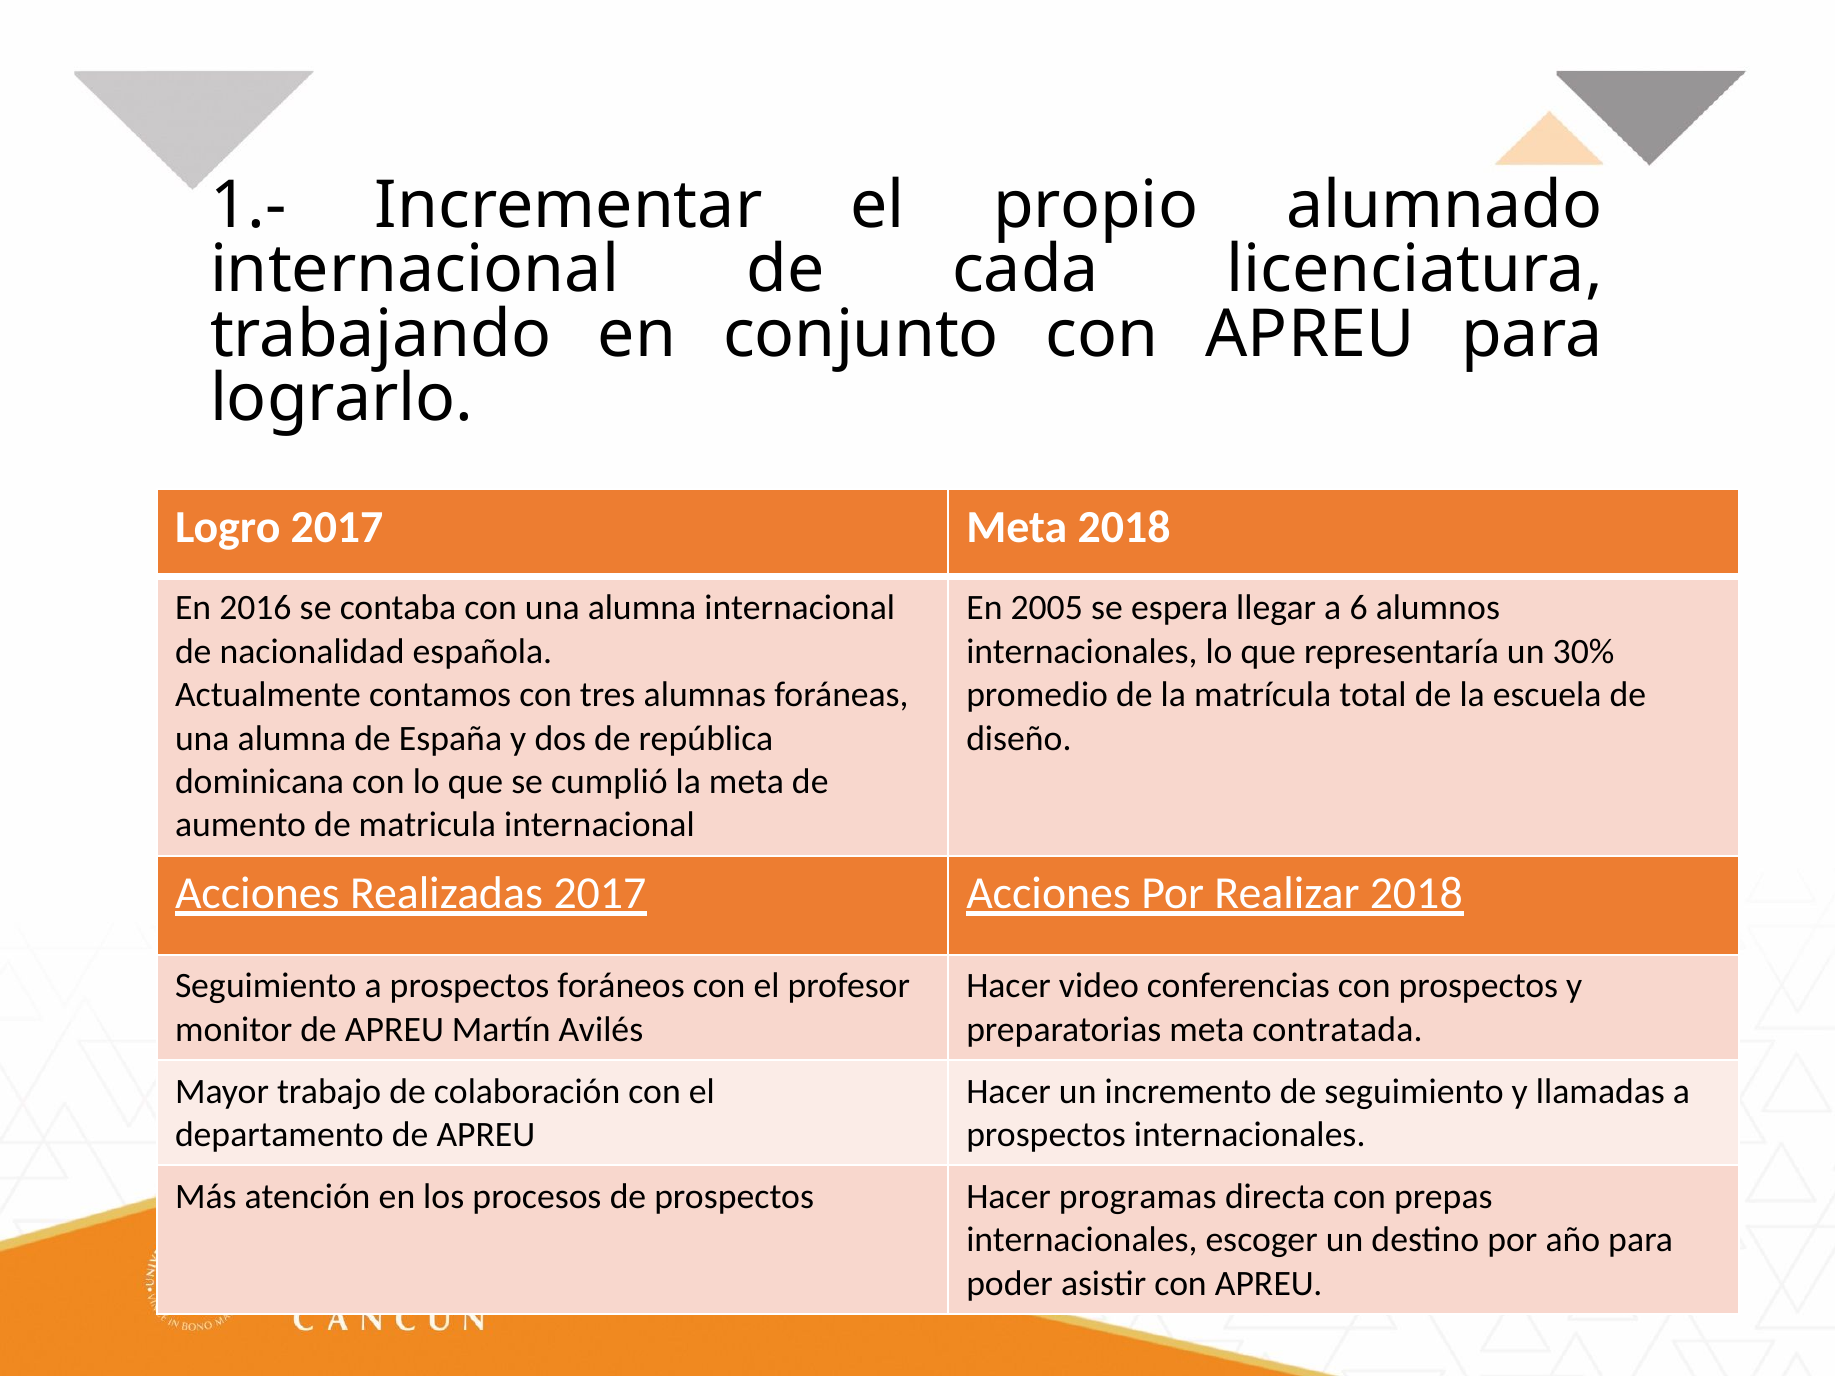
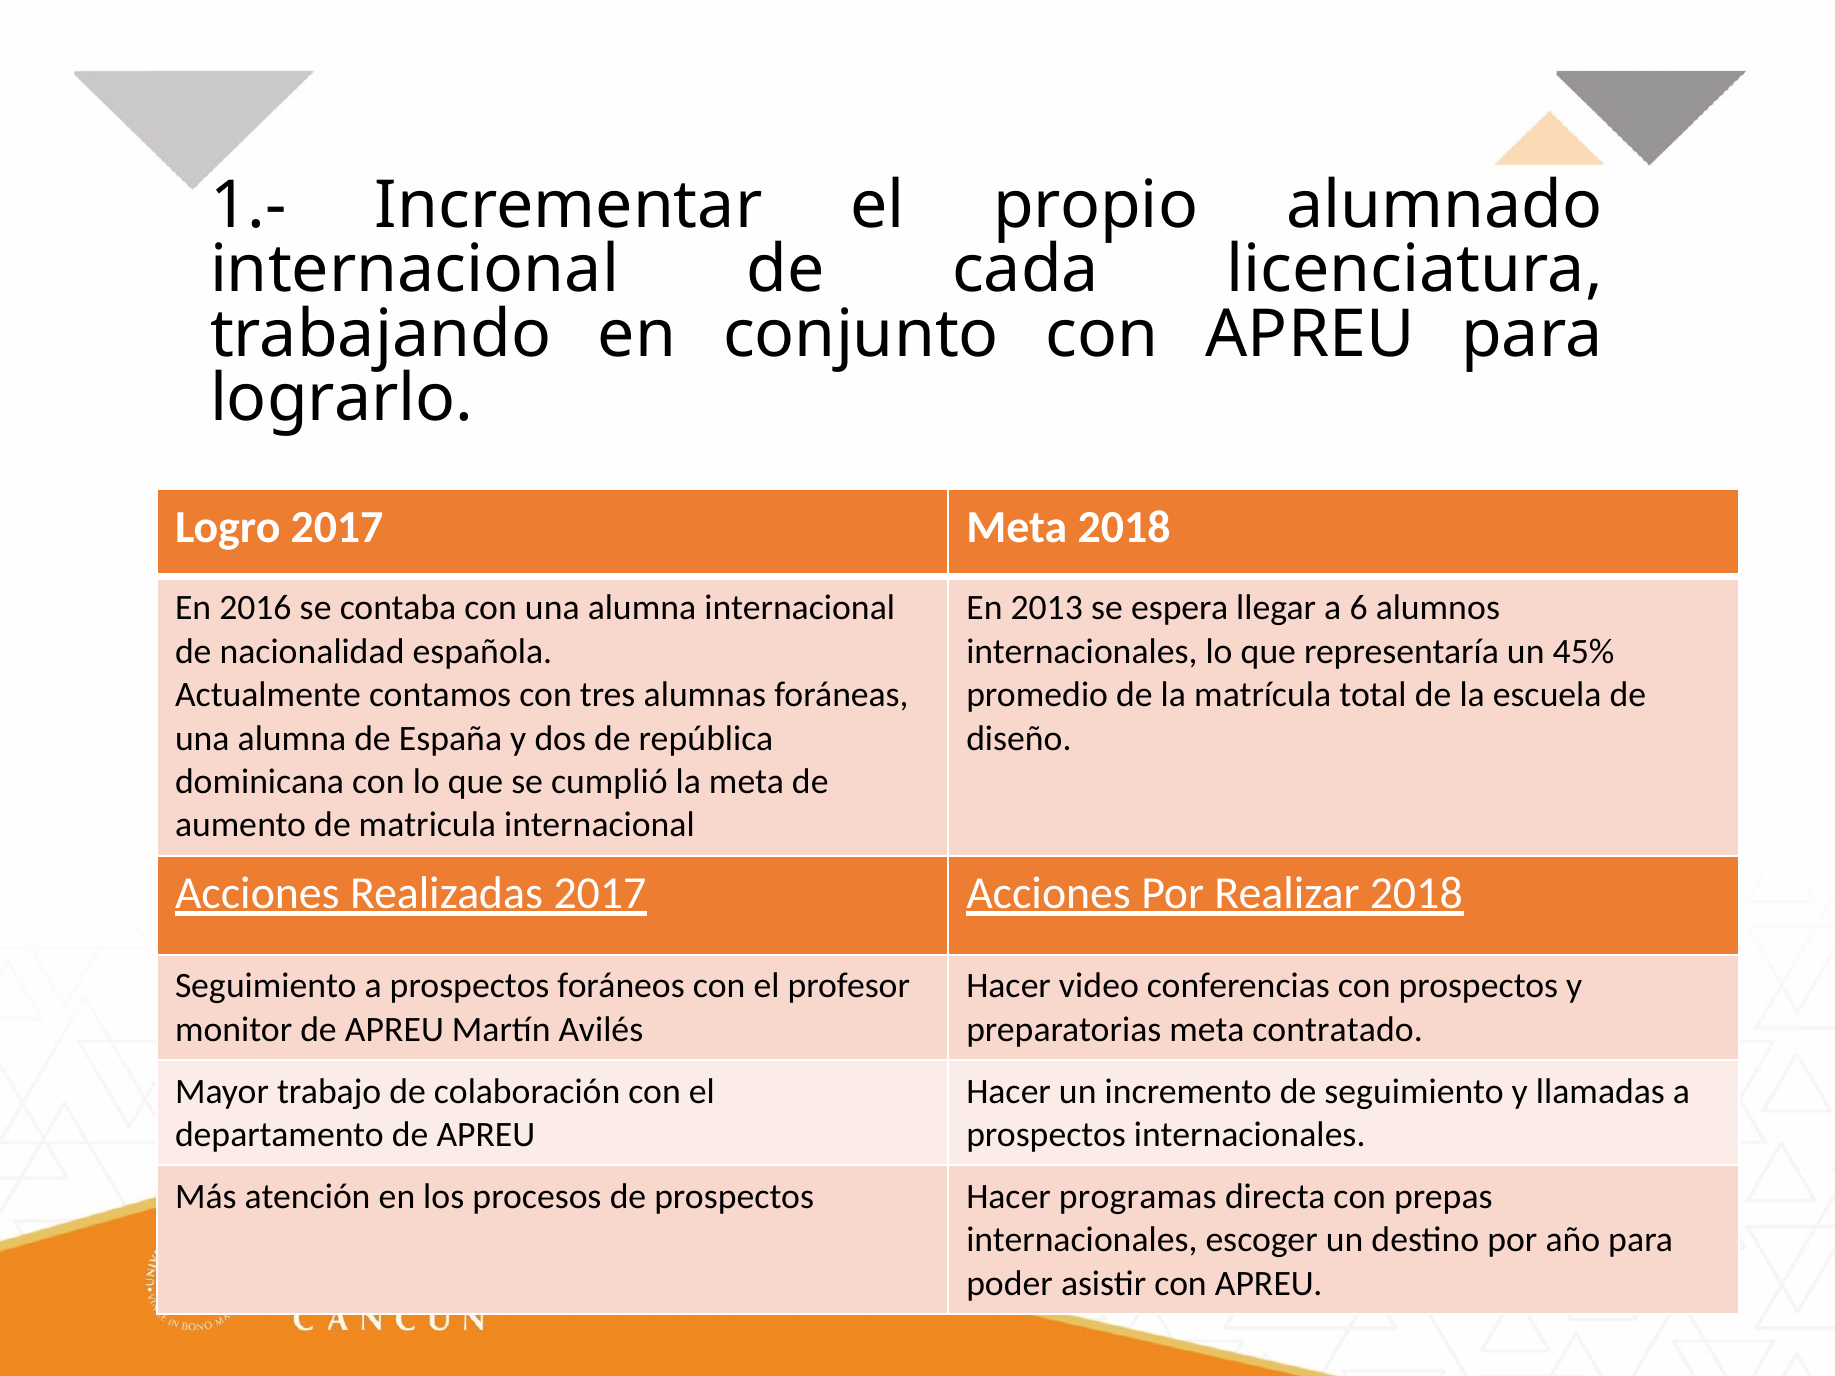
2005: 2005 -> 2013
30%: 30% -> 45%
contratada: contratada -> contratado
